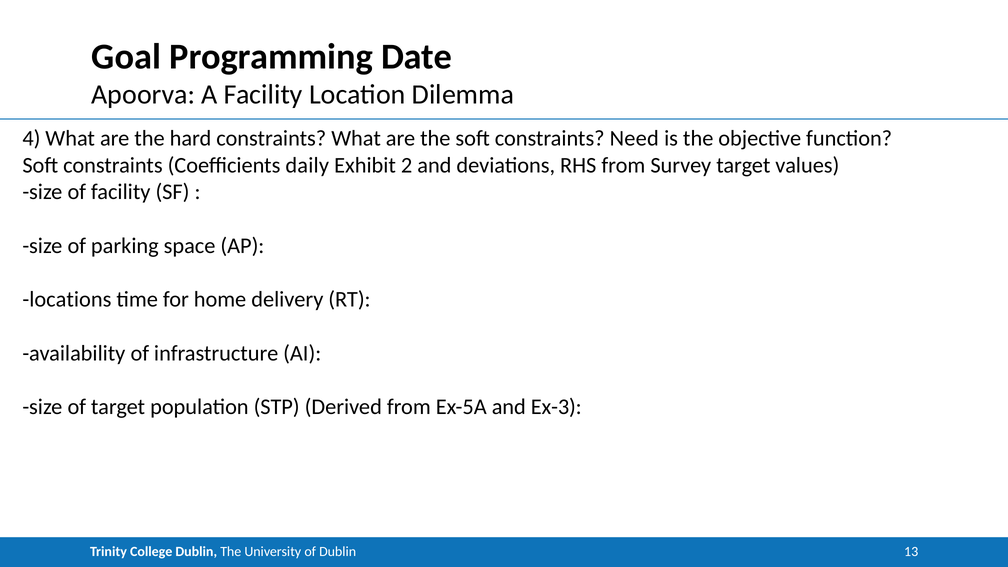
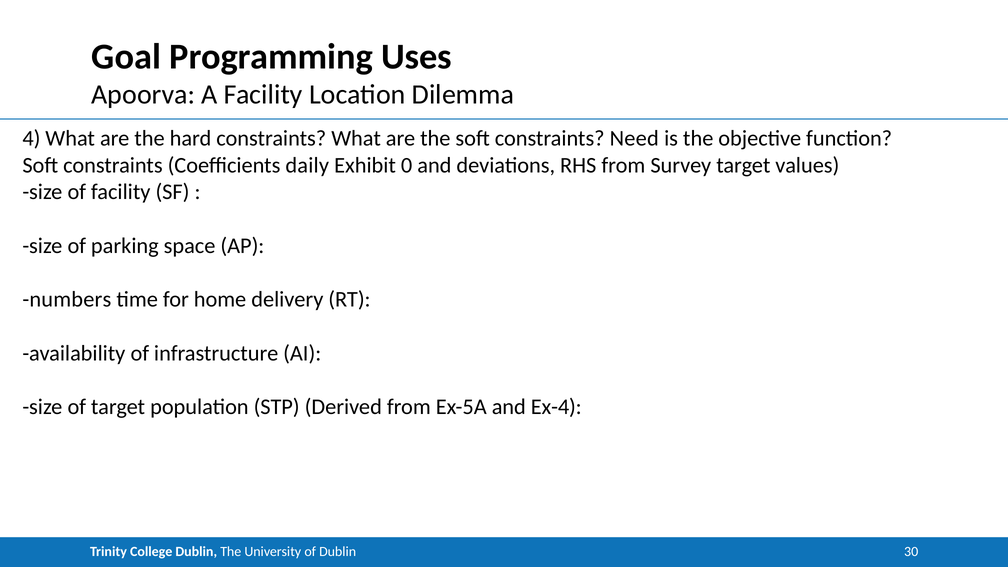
Date: Date -> Uses
2: 2 -> 0
locations: locations -> numbers
Ex-3: Ex-3 -> Ex-4
13: 13 -> 30
